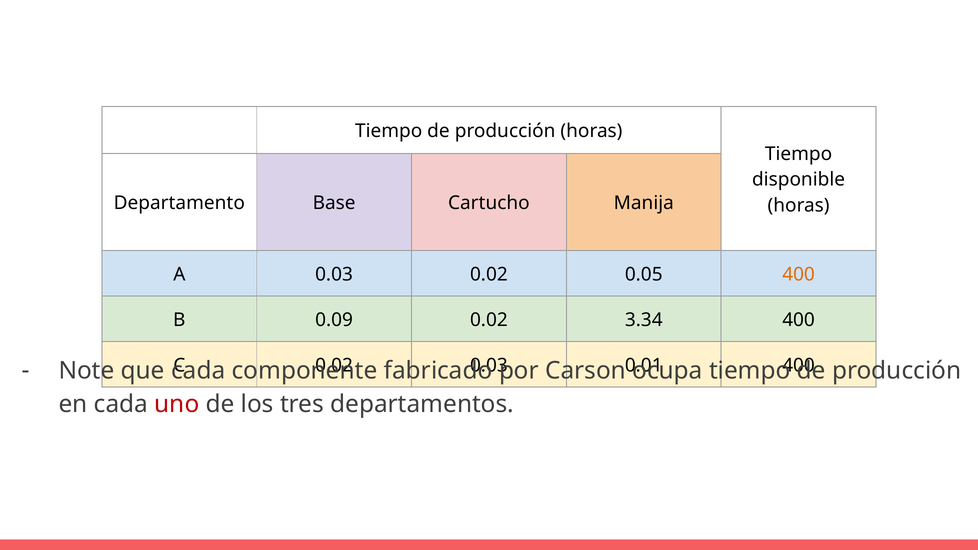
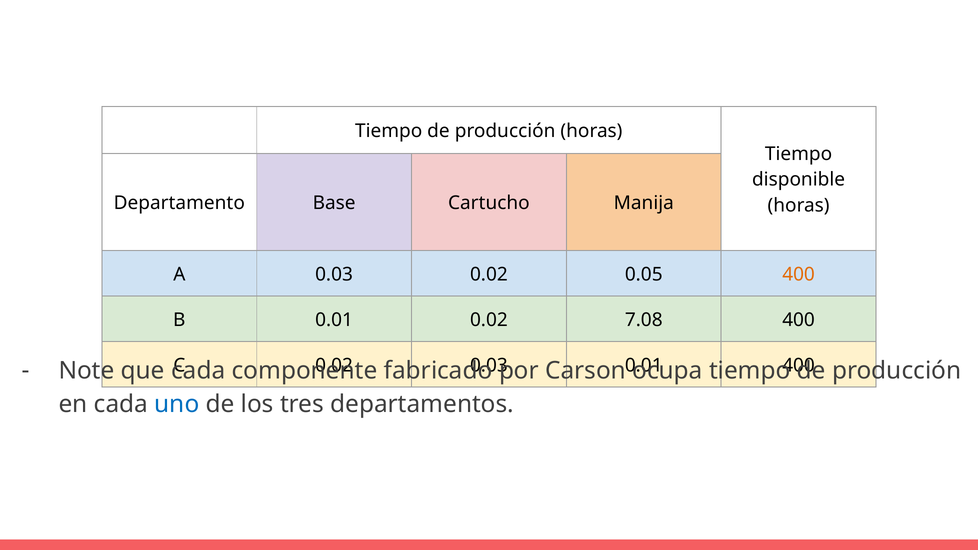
B 0.09: 0.09 -> 0.01
3.34: 3.34 -> 7.08
uno colour: red -> blue
